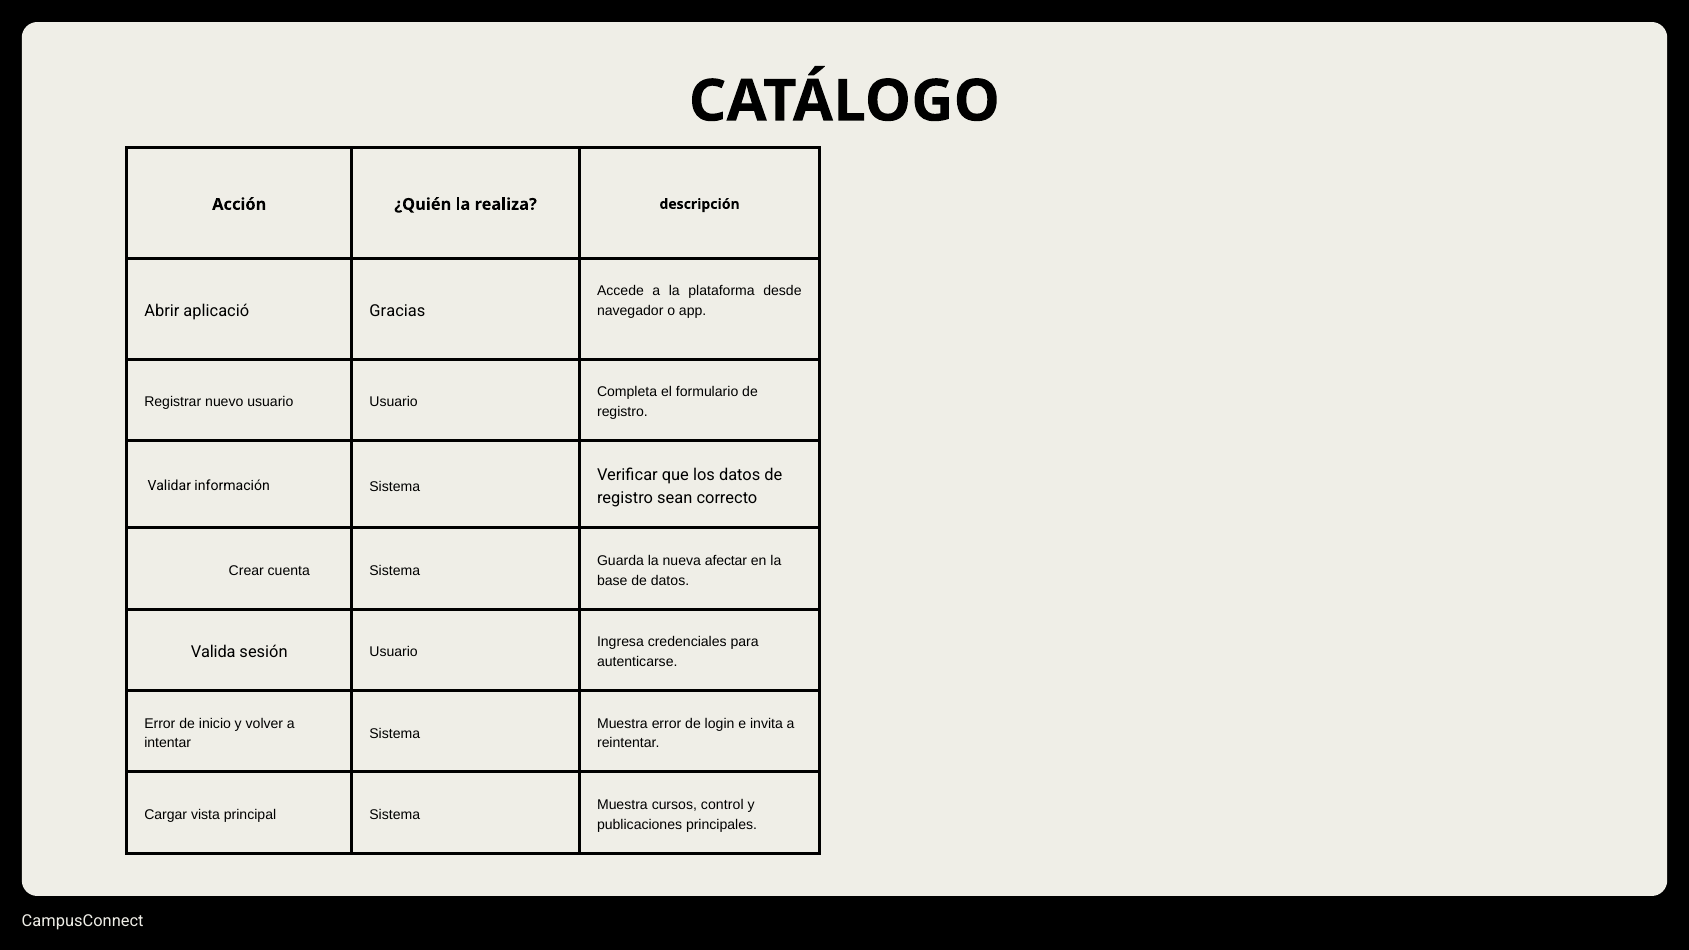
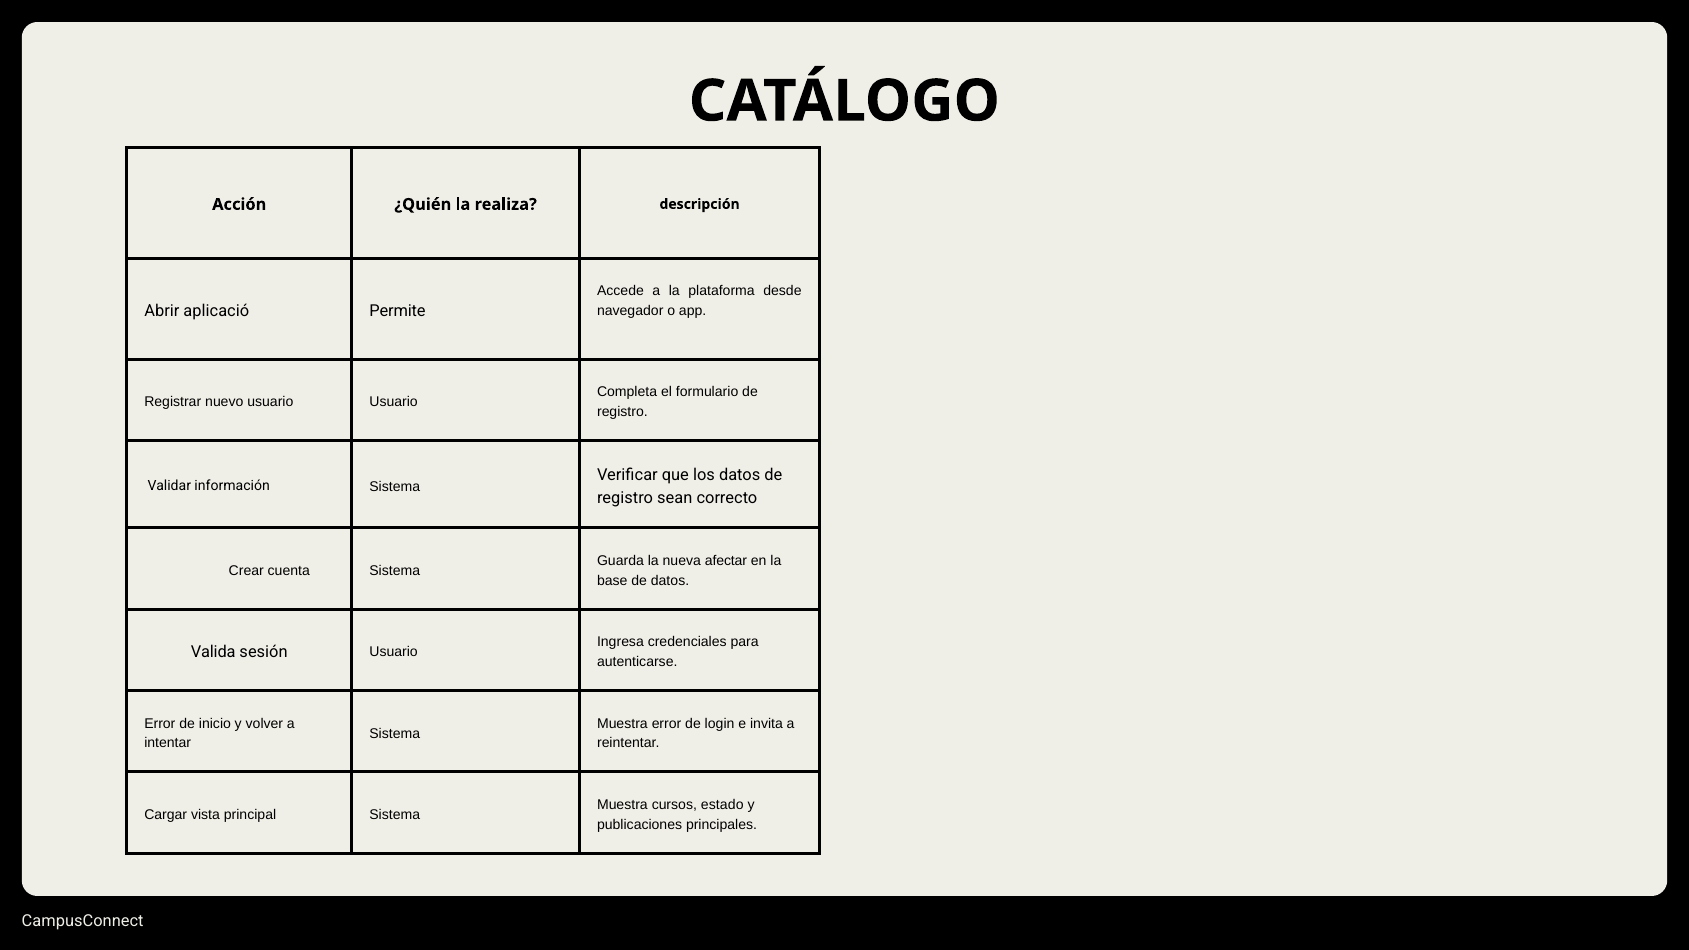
Gracias: Gracias -> Permite
control: control -> estado
